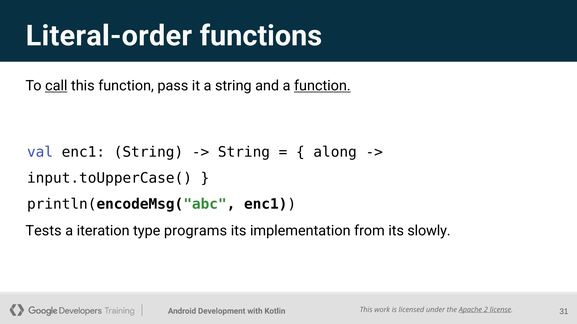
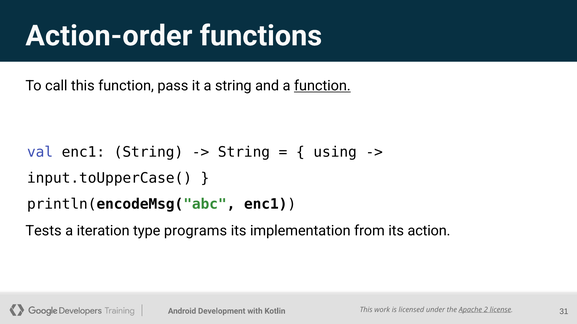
Literal-order: Literal-order -> Action-order
call underline: present -> none
along: along -> using
slowly: slowly -> action
